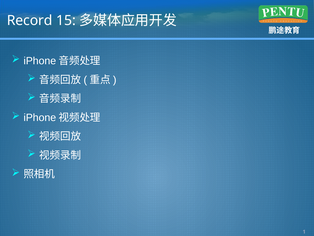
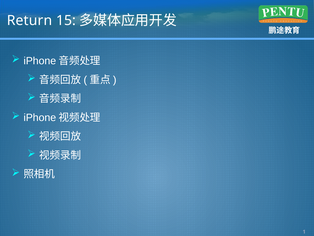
Record: Record -> Return
